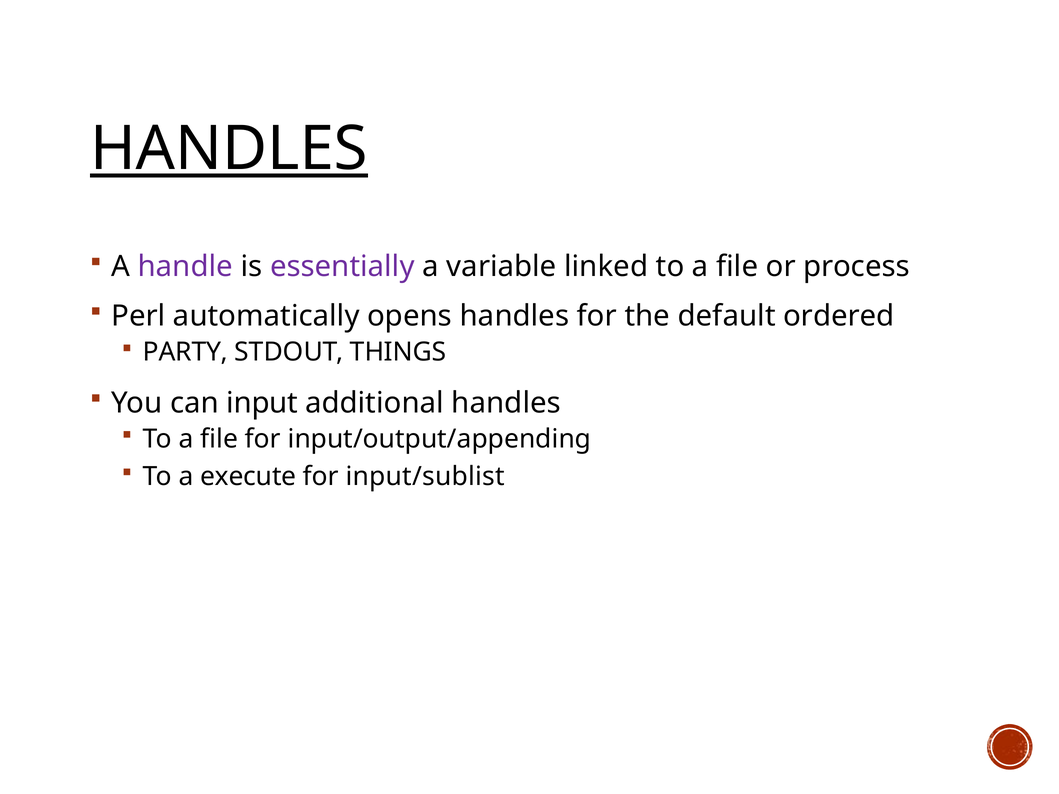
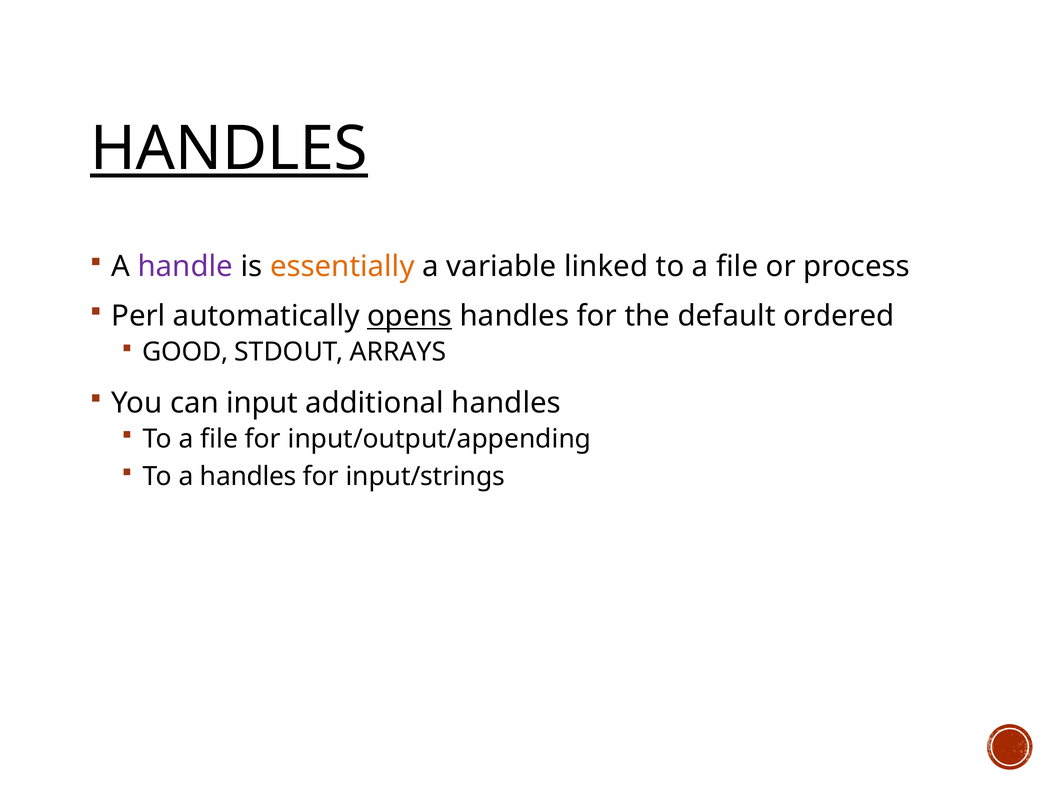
essentially colour: purple -> orange
opens underline: none -> present
PARTY: PARTY -> GOOD
THINGS: THINGS -> ARRAYS
a execute: execute -> handles
input/sublist: input/sublist -> input/strings
